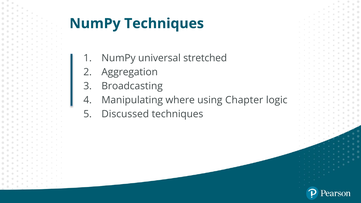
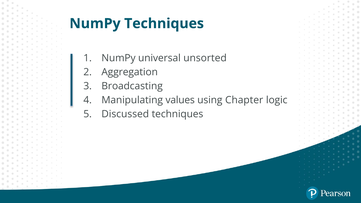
stretched: stretched -> unsorted
where: where -> values
